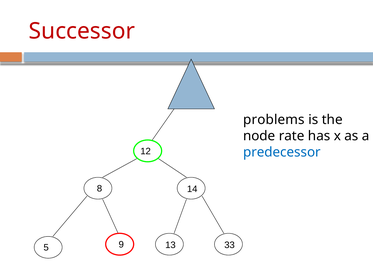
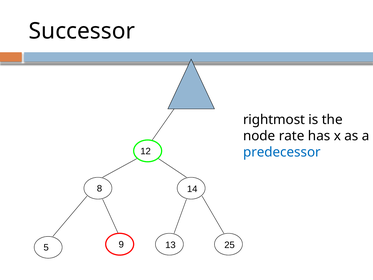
Successor colour: red -> black
problems: problems -> rightmost
33: 33 -> 25
